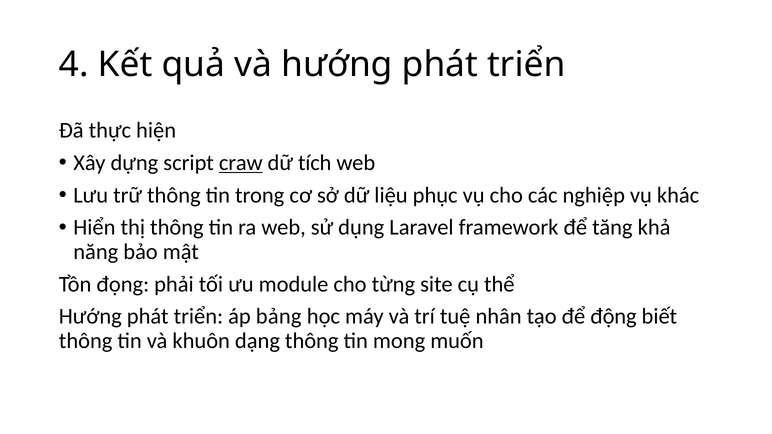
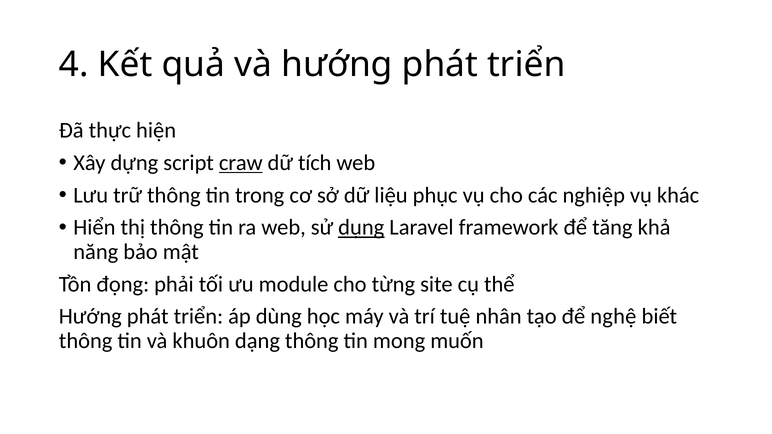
dụng underline: none -> present
bảng: bảng -> dùng
động: động -> nghệ
